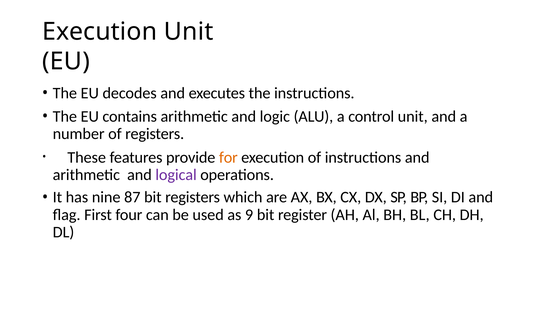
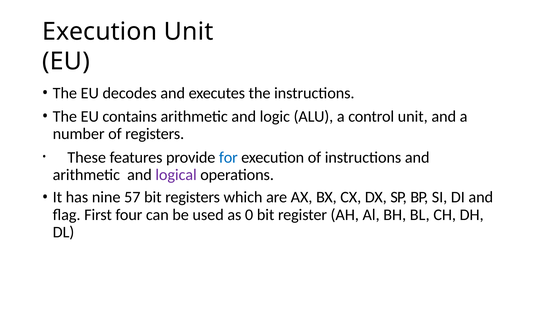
for colour: orange -> blue
87: 87 -> 57
9: 9 -> 0
